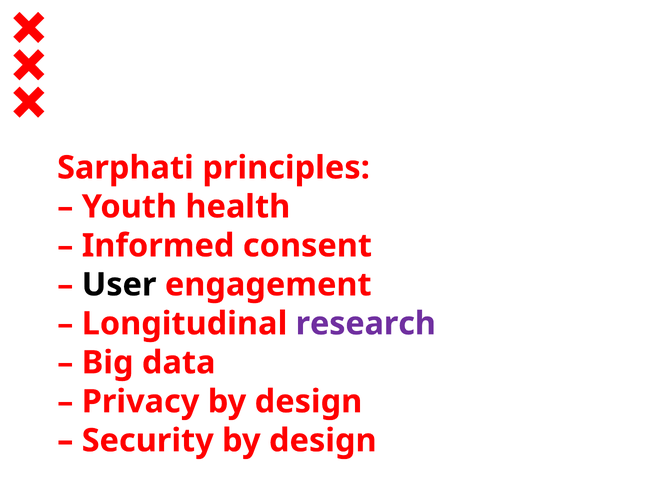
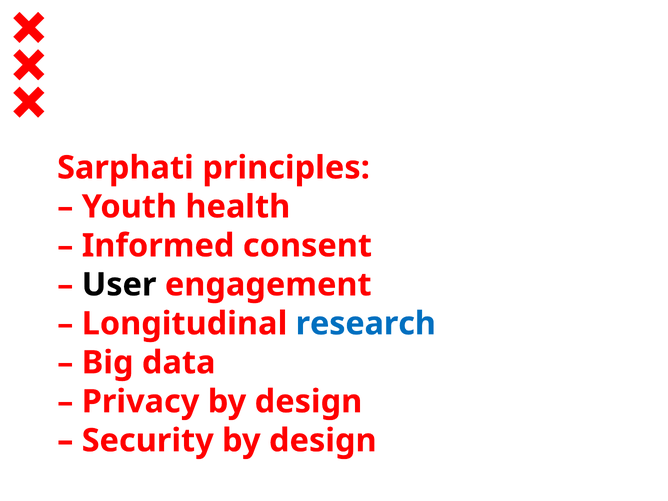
research colour: purple -> blue
